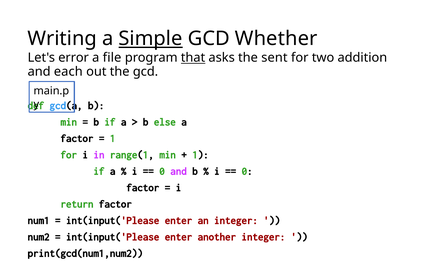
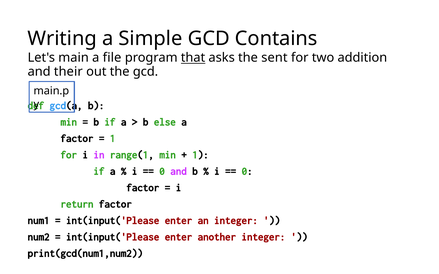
Simple underline: present -> none
Whether: Whether -> Contains
error: error -> main
each: each -> their
